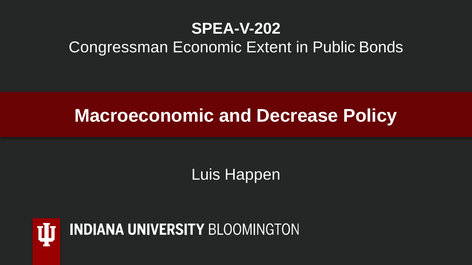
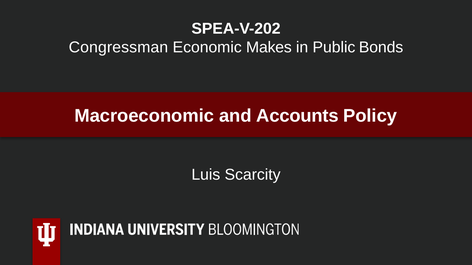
Extent: Extent -> Makes
Decrease: Decrease -> Accounts
Happen: Happen -> Scarcity
